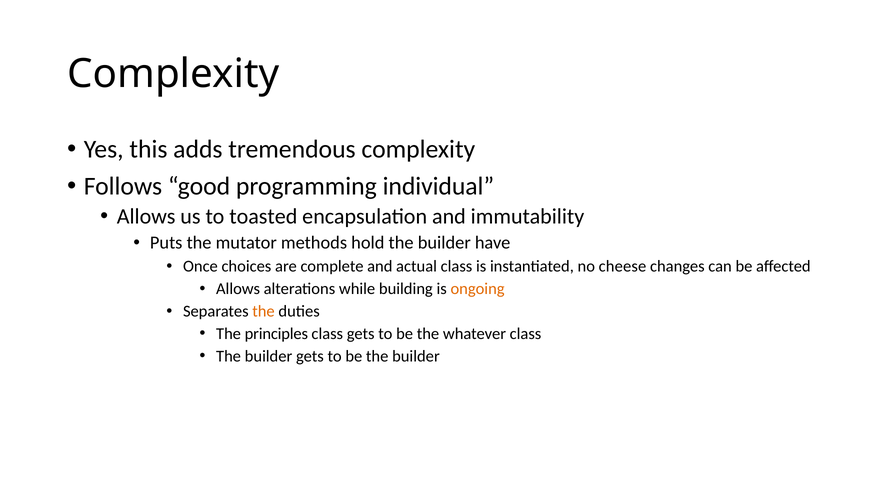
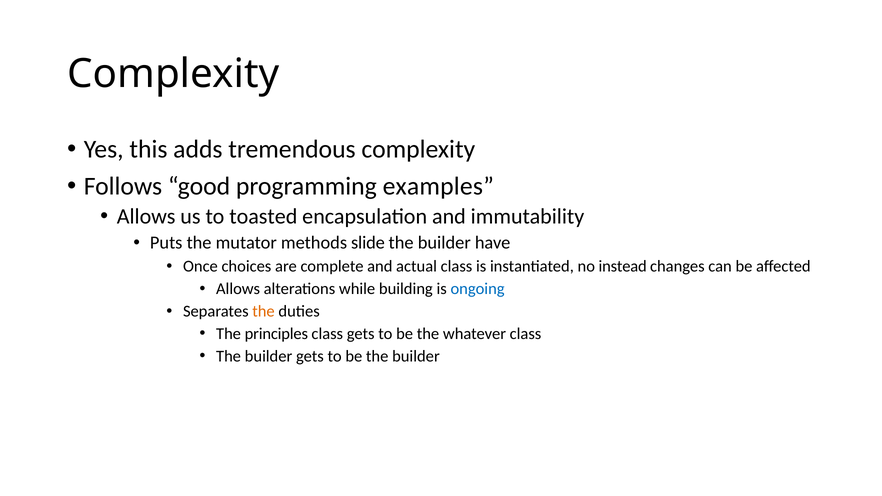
individual: individual -> examples
hold: hold -> slide
cheese: cheese -> instead
ongoing colour: orange -> blue
